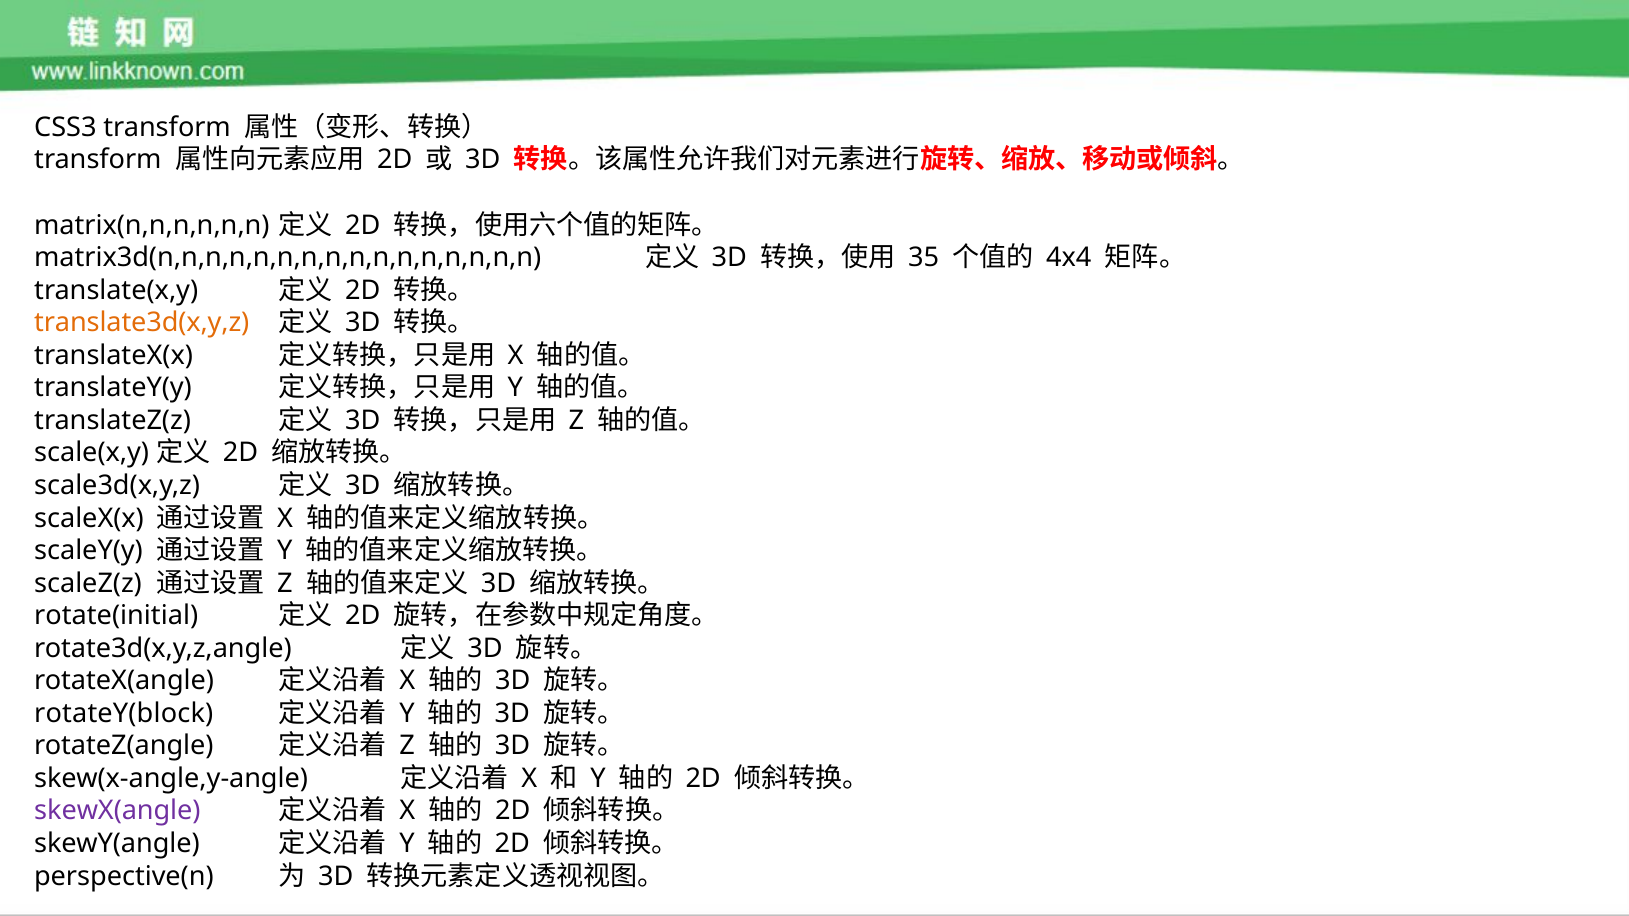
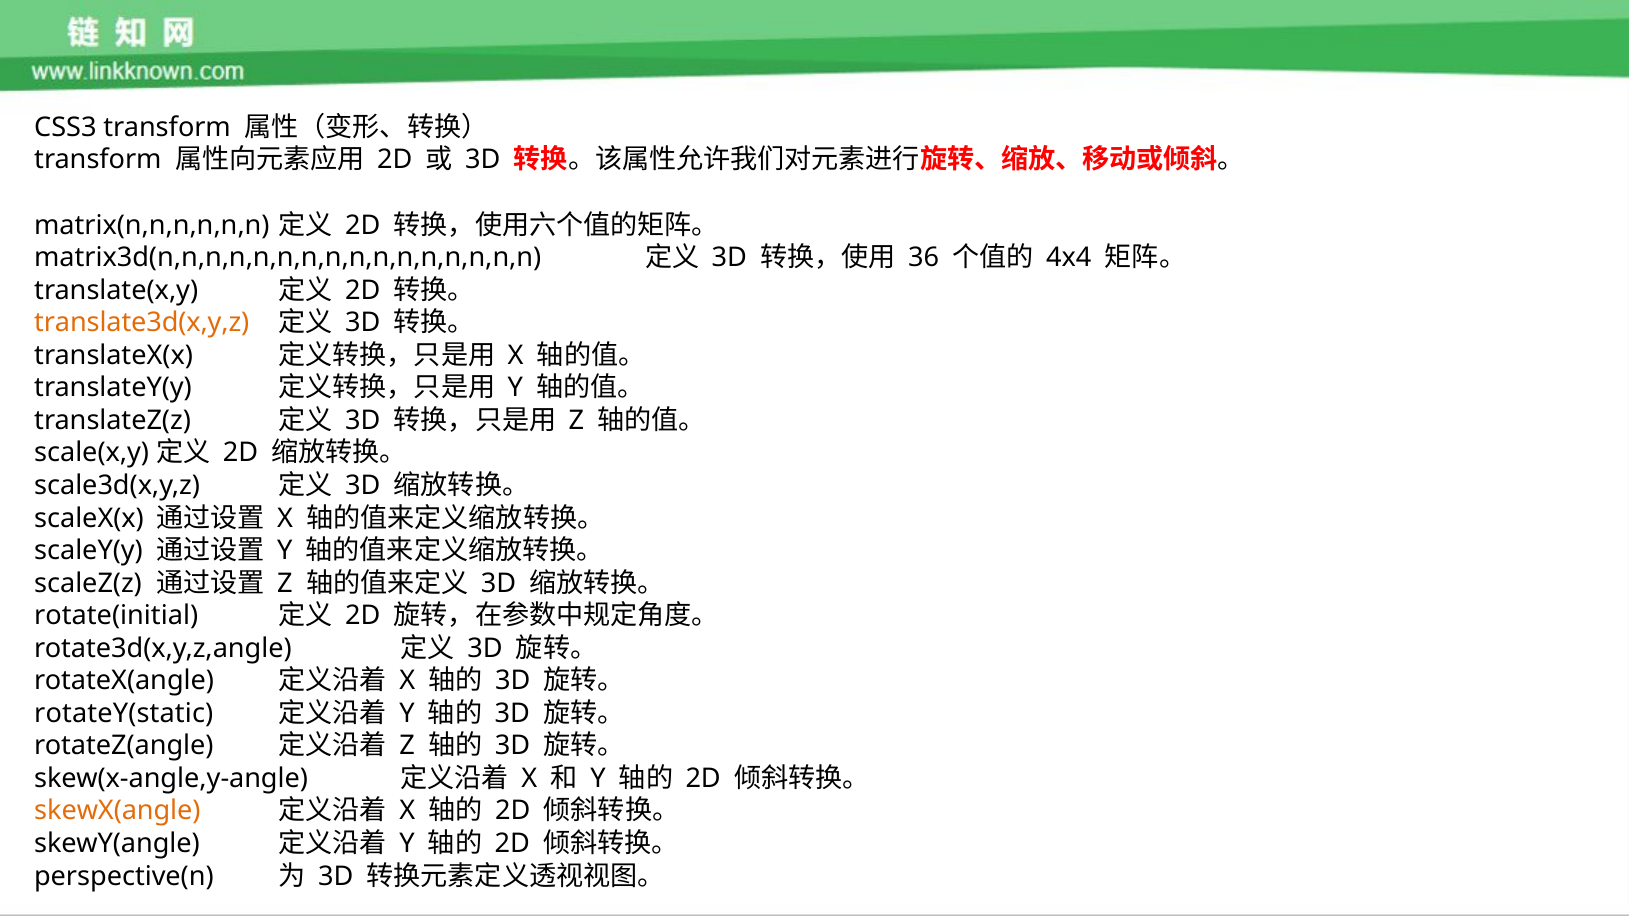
35: 35 -> 36
rotateY(block: rotateY(block -> rotateY(static
skewX(angle colour: purple -> orange
